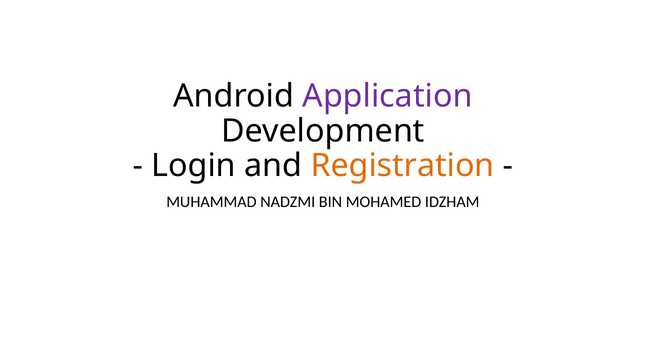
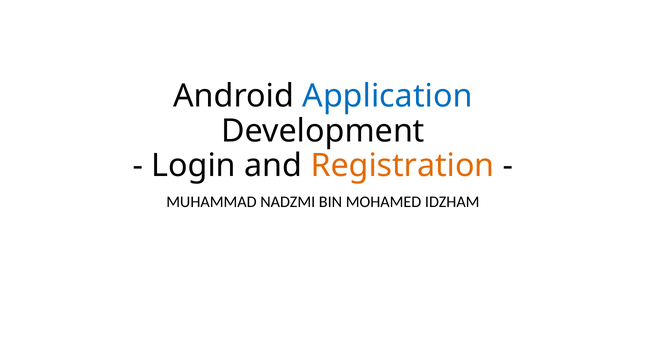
Application colour: purple -> blue
